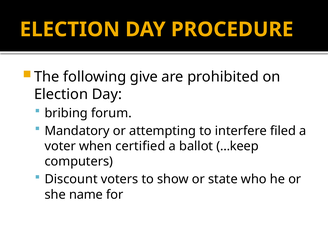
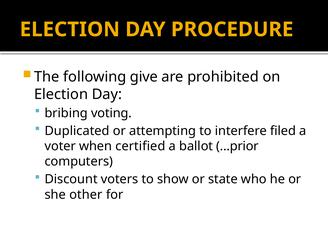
forum: forum -> voting
Mandatory: Mandatory -> Duplicated
…keep: …keep -> …prior
name: name -> other
